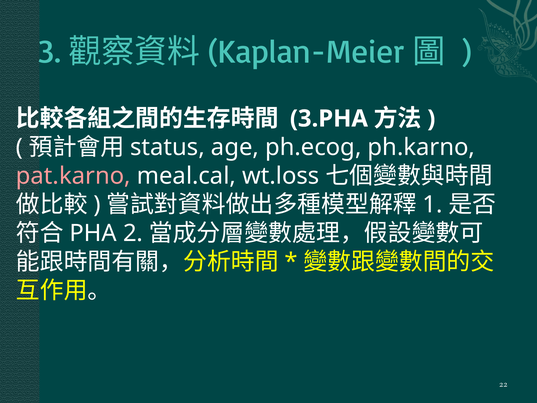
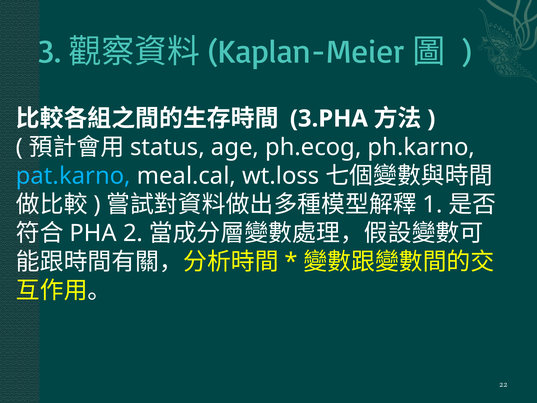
pat.karno colour: pink -> light blue
